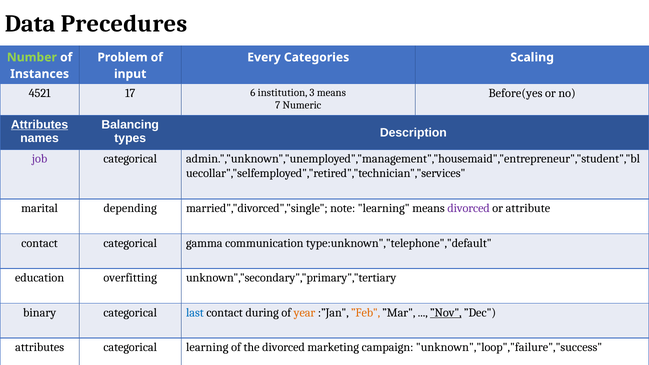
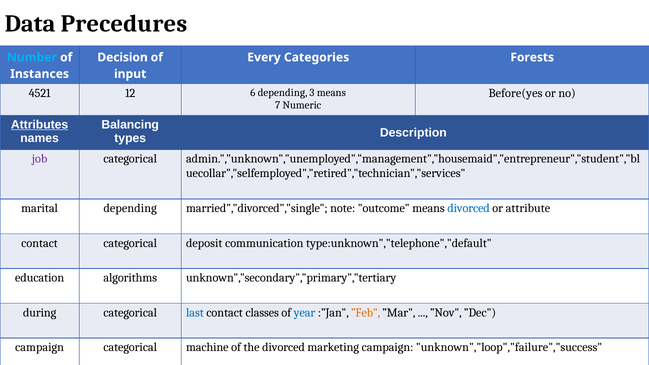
Number colour: light green -> light blue
Problem: Problem -> Decision
Scaling: Scaling -> Forests
17: 17 -> 12
6 institution: institution -> depending
note learning: learning -> outcome
divorced at (469, 208) colour: purple -> blue
gamma: gamma -> deposit
overfitting: overfitting -> algorithms
binary: binary -> during
during: during -> classes
year colour: orange -> blue
”Nov underline: present -> none
attributes at (40, 347): attributes -> campaign
categorical learning: learning -> machine
